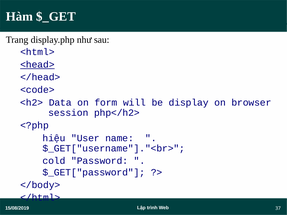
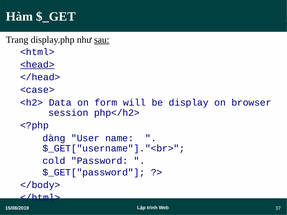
sau underline: none -> present
<code>: <code> -> <case>
hiệu: hiệu -> dàng
